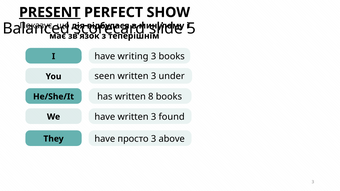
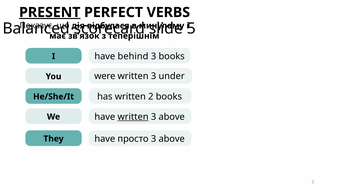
SHOW: SHOW -> VERBS
writing: writing -> behind
seen: seen -> were
8: 8 -> 2
written at (133, 117) underline: none -> present
found at (172, 117): found -> above
